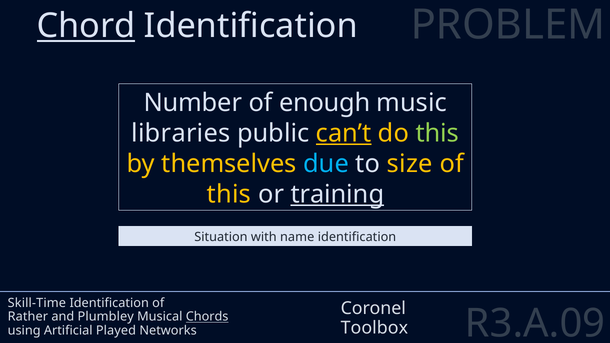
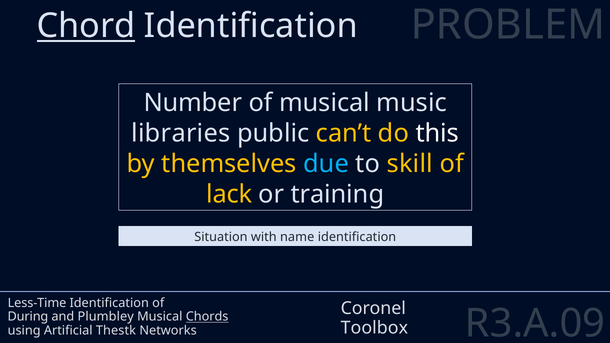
of enough: enough -> musical
can’t underline: present -> none
this at (437, 133) colour: light green -> white
size: size -> skill
this at (229, 194): this -> lack
training underline: present -> none
Skill-Time: Skill-Time -> Less-Time
Rather: Rather -> During
Played: Played -> Thestk
